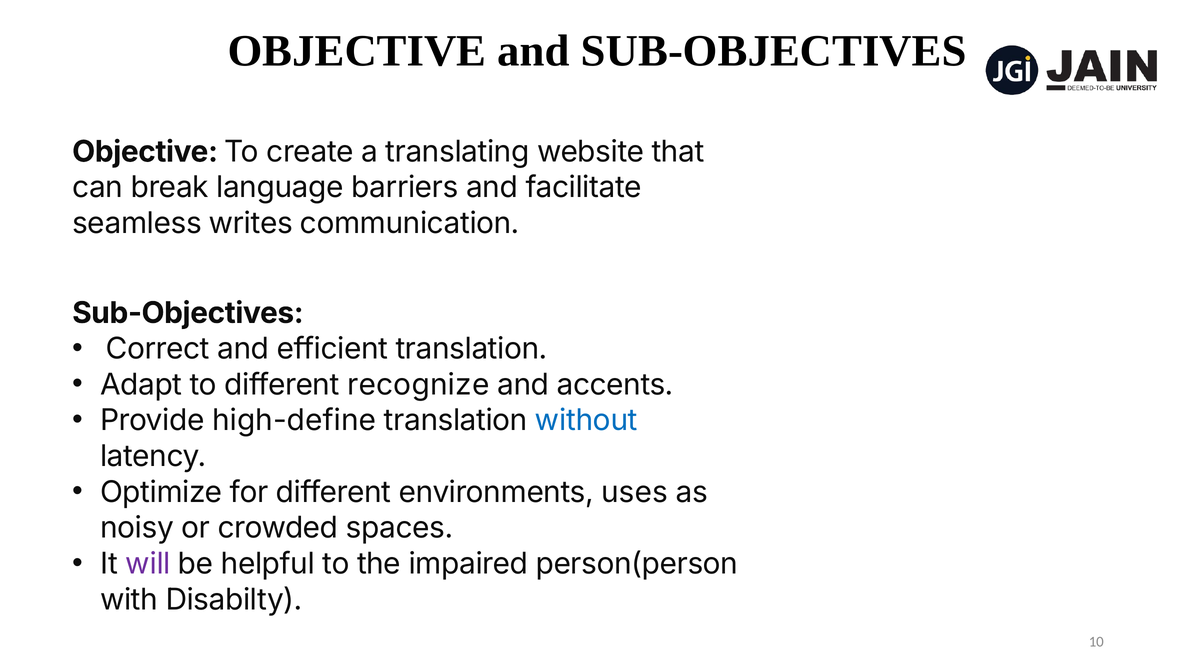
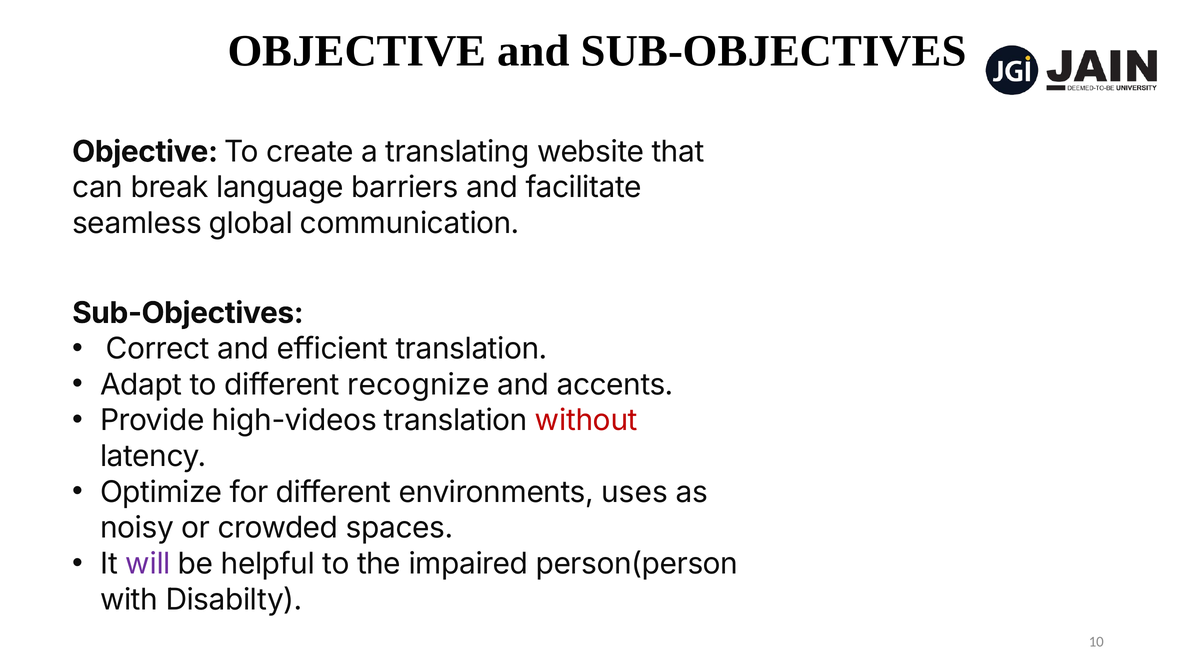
writes: writes -> global
high-define: high-define -> high-videos
without colour: blue -> red
